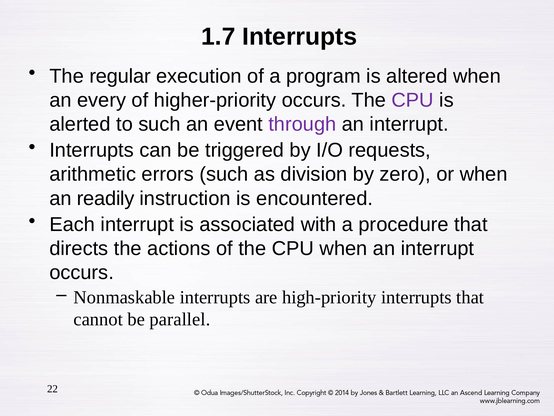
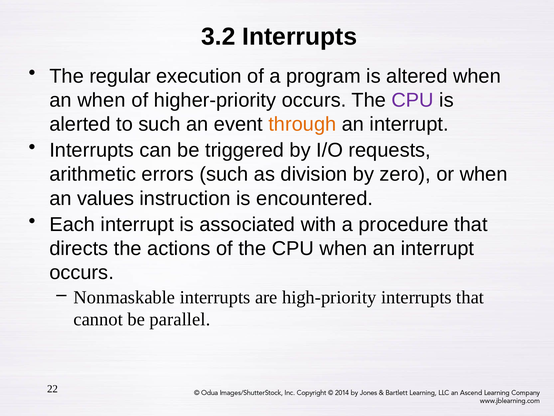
1.7: 1.7 -> 3.2
an every: every -> when
through colour: purple -> orange
readily: readily -> values
